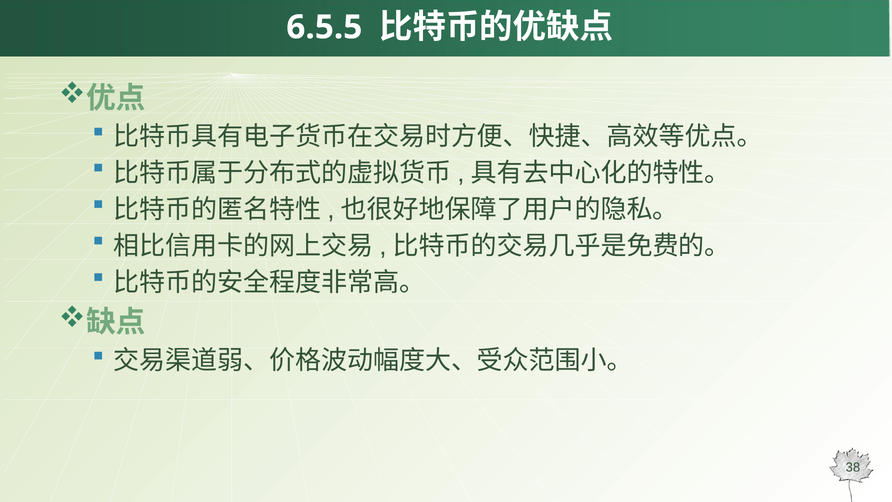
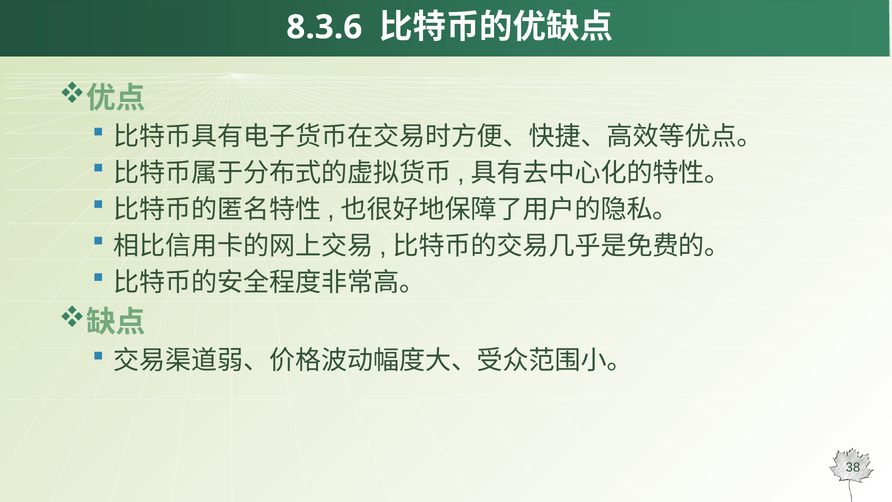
6.5.5: 6.5.5 -> 8.3.6
